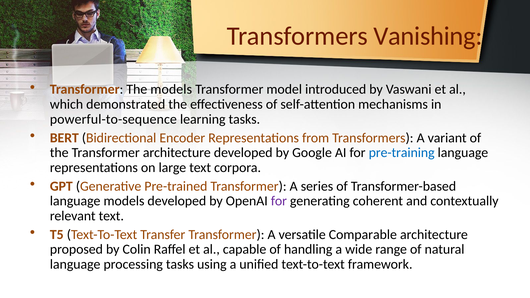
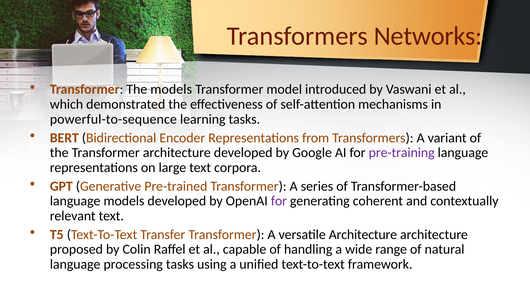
Vanishing: Vanishing -> Networks
pre-training colour: blue -> purple
versatile Comparable: Comparable -> Architecture
